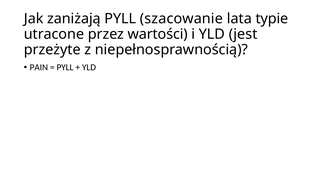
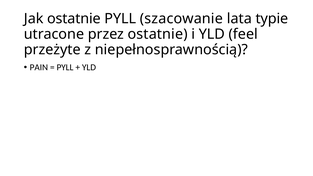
Jak zaniżają: zaniżają -> ostatnie
przez wartości: wartości -> ostatnie
jest: jest -> feel
